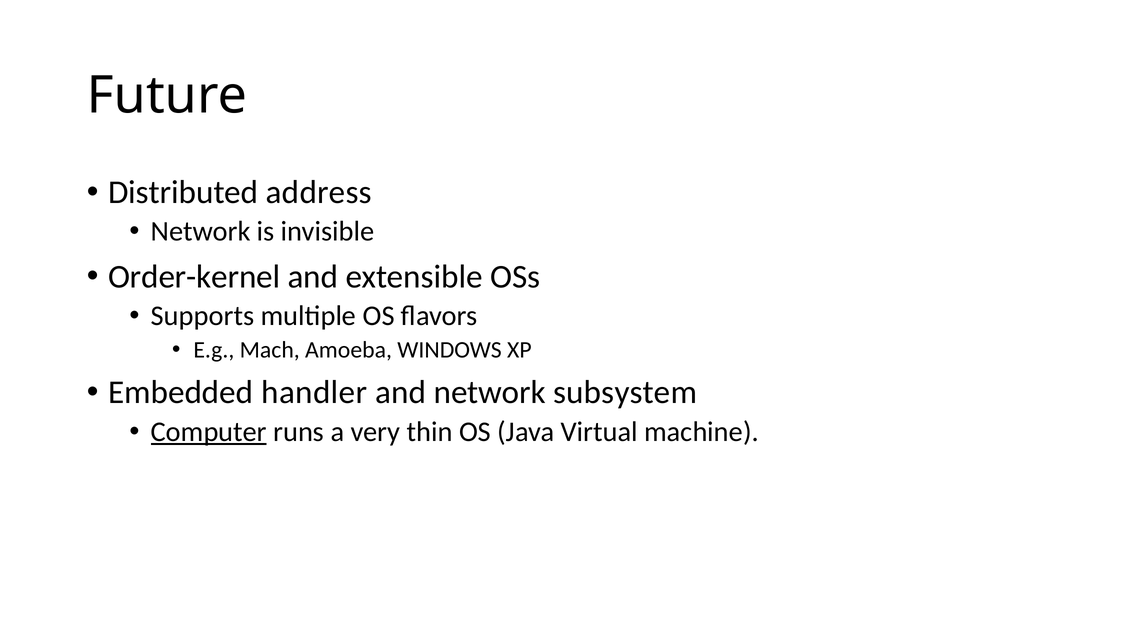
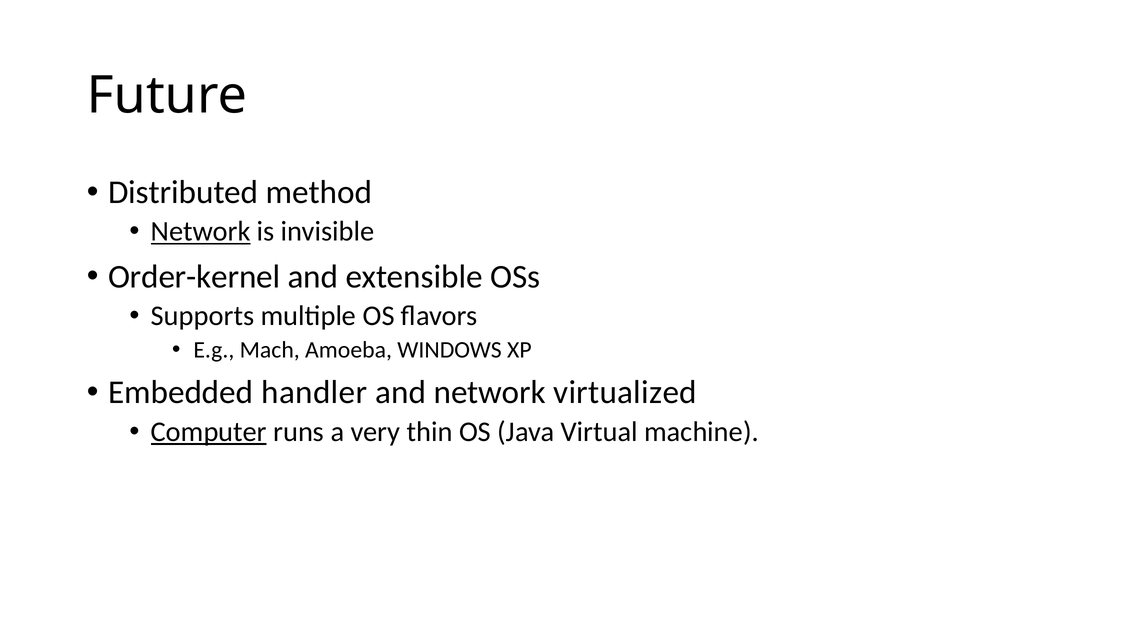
address: address -> method
Network at (201, 232) underline: none -> present
subsystem: subsystem -> virtualized
